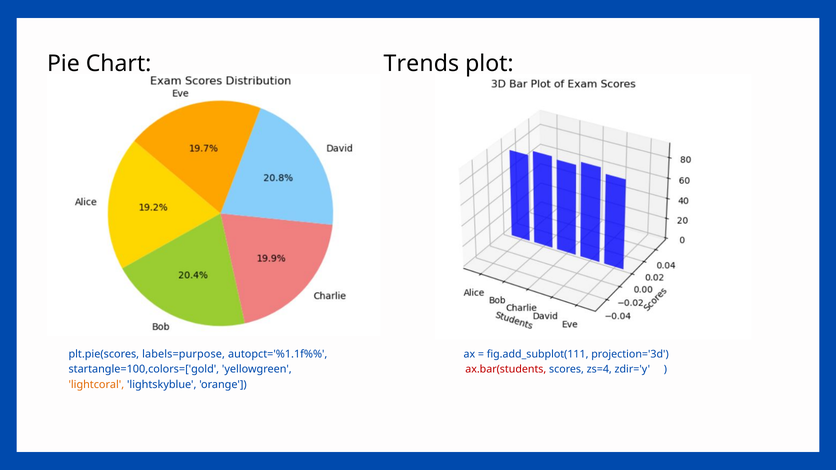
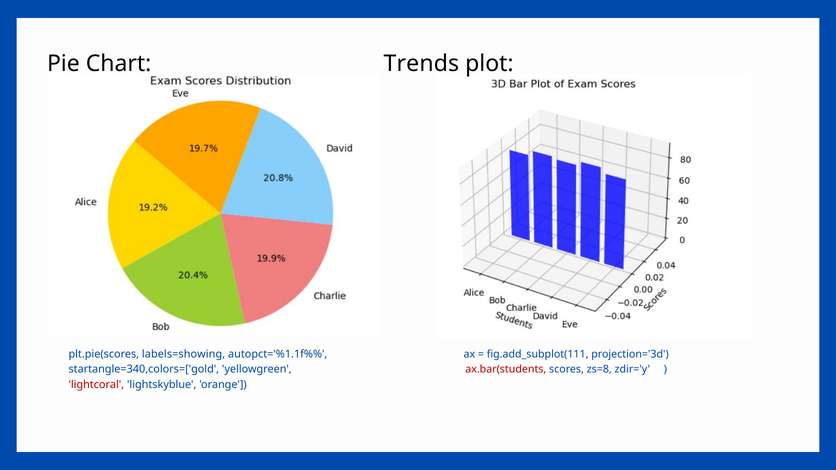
labels=purpose: labels=purpose -> labels=showing
startangle=100,colors=['gold: startangle=100,colors=['gold -> startangle=340,colors=['gold
zs=4: zs=4 -> zs=8
lightcoral colour: orange -> red
